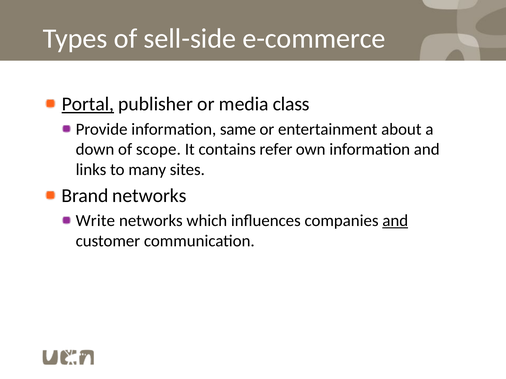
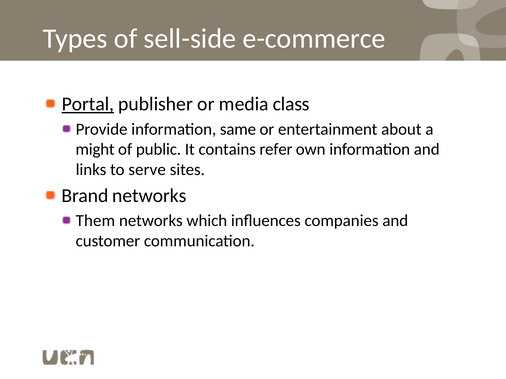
down: down -> might
scope: scope -> public
many: many -> serve
Write: Write -> Them
and at (395, 221) underline: present -> none
